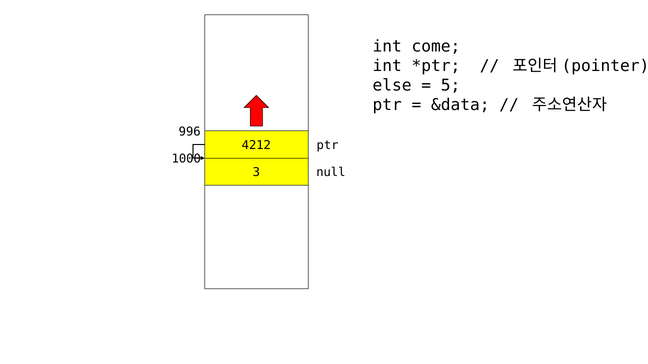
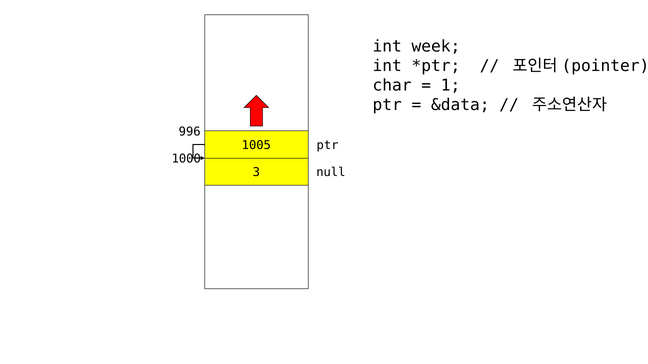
come: come -> week
else: else -> char
5: 5 -> 1
4212: 4212 -> 1005
